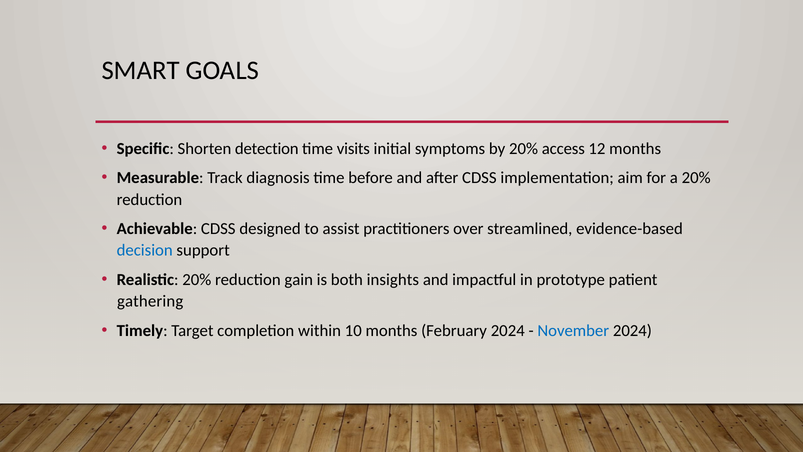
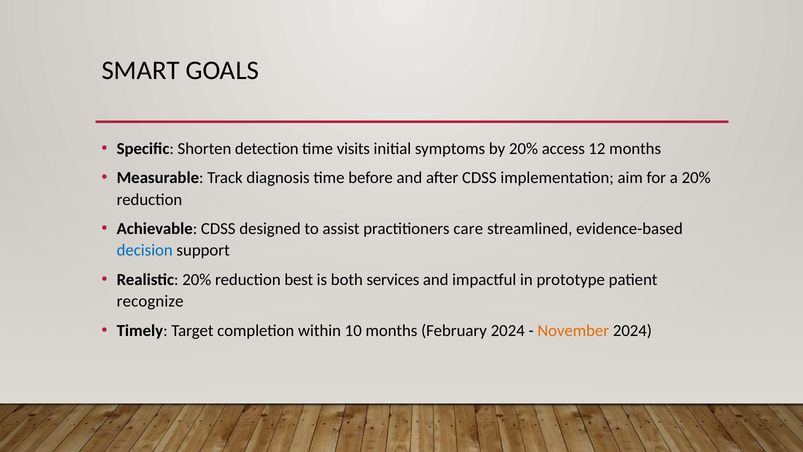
over: over -> care
gain: gain -> best
insights: insights -> services
gathering: gathering -> recognize
November colour: blue -> orange
